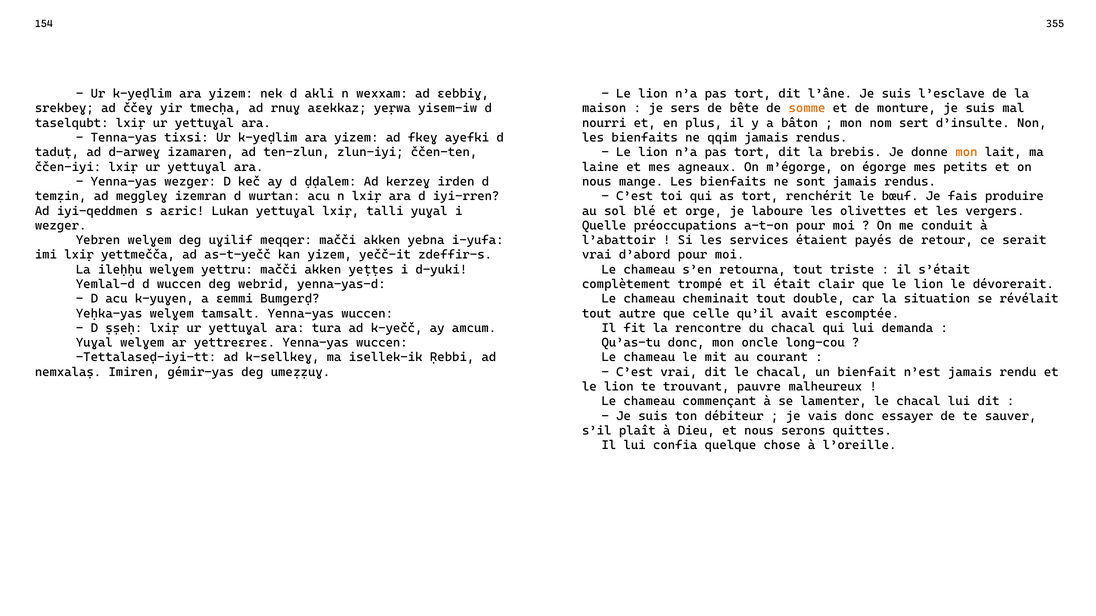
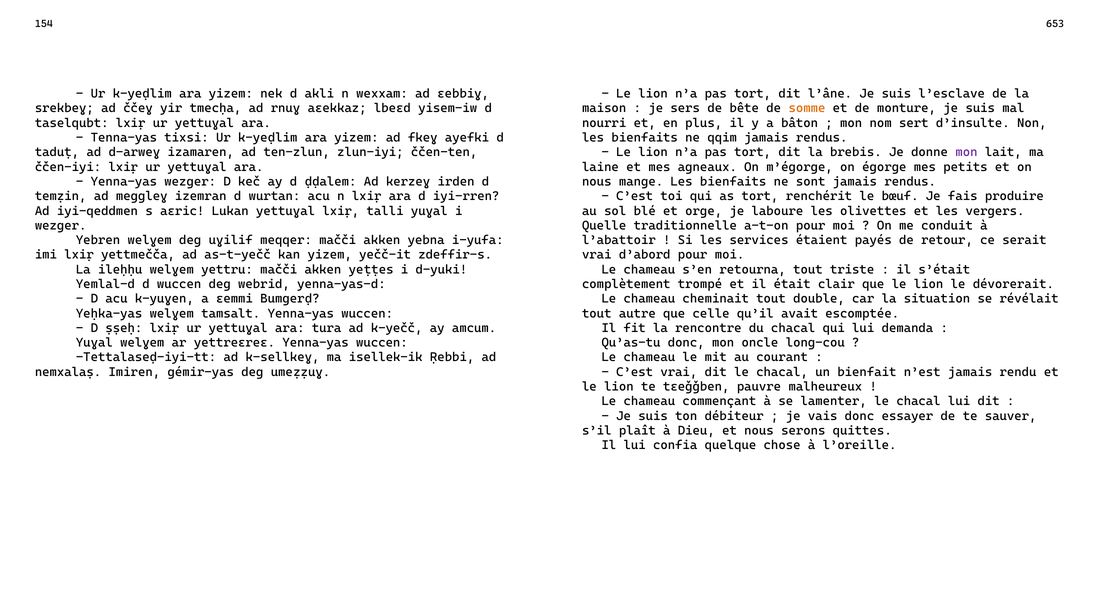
355: 355 -> 653
yeṛwa: yeṛwa -> lbeɛd
mon at (966, 152) colour: orange -> purple
préoccupations: préoccupations -> traditionnelle
trouvant: trouvant -> tɛeǧǧben
